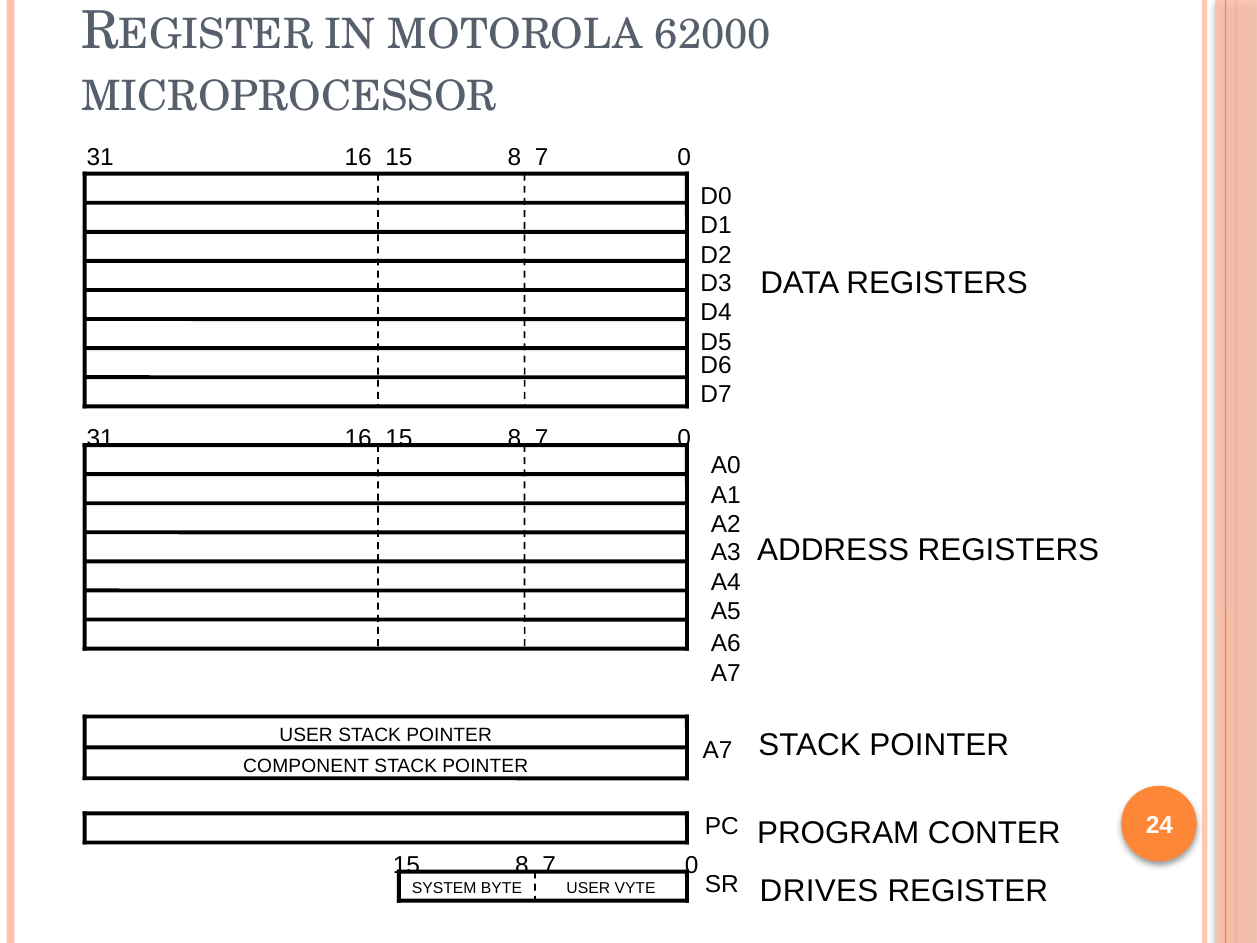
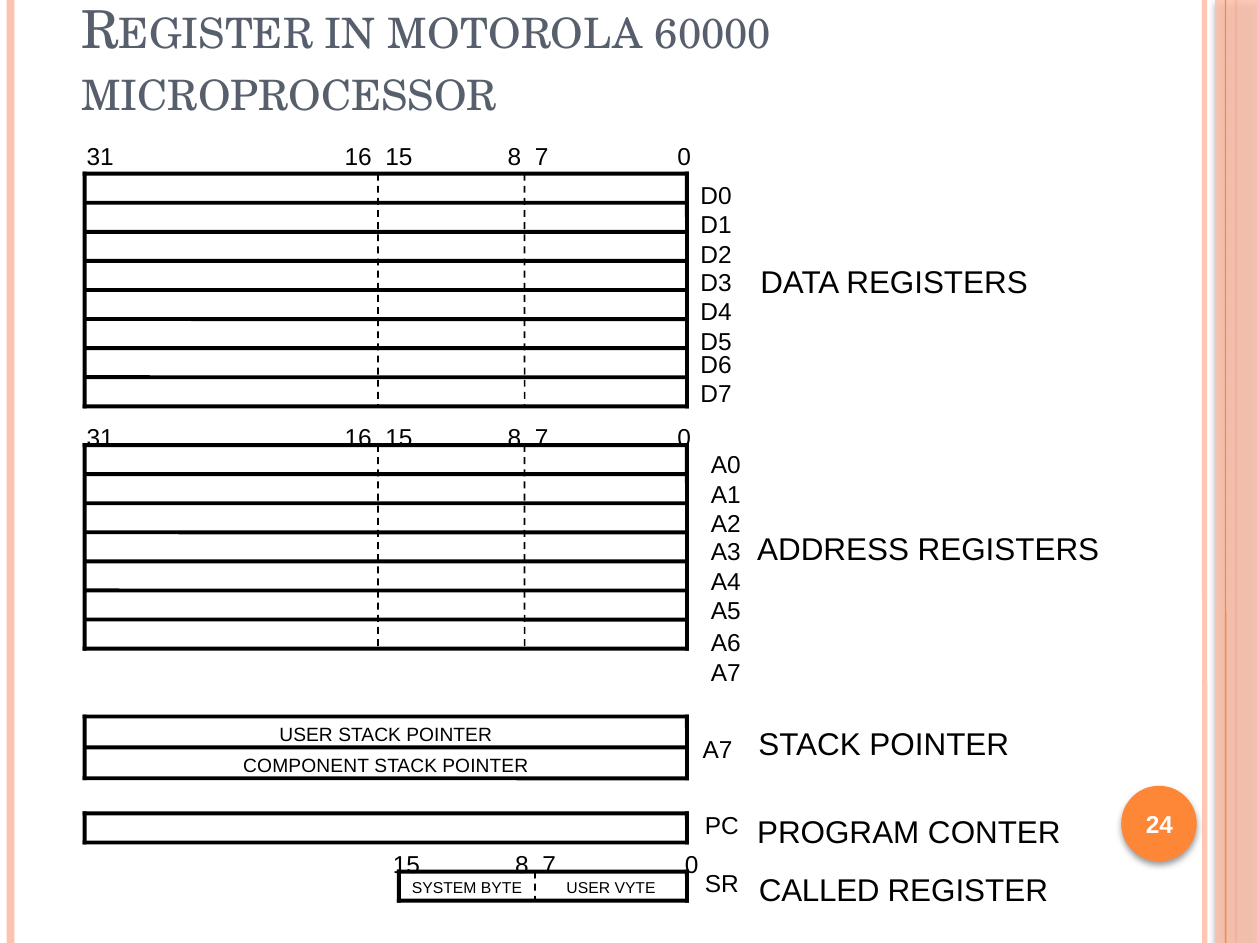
62000: 62000 -> 60000
DRIVES: DRIVES -> CALLED
